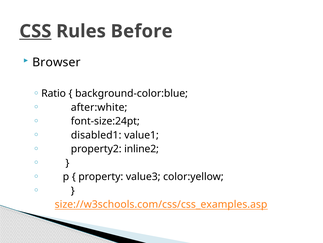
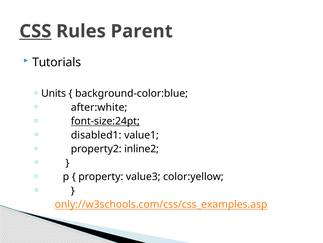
Before: Before -> Parent
Browser: Browser -> Tutorials
Ratio: Ratio -> Units
font-size:24pt underline: none -> present
size://w3schools.com/css/css_examples.asp: size://w3schools.com/css/css_examples.asp -> only://w3schools.com/css/css_examples.asp
